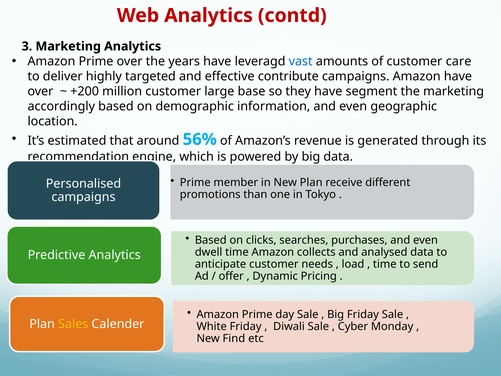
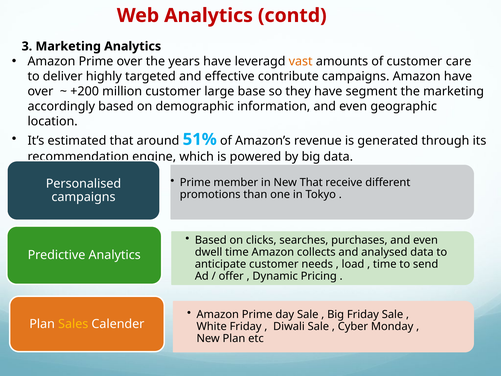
vast colour: blue -> orange
56%: 56% -> 51%
New Plan: Plan -> That
New Find: Find -> Plan
